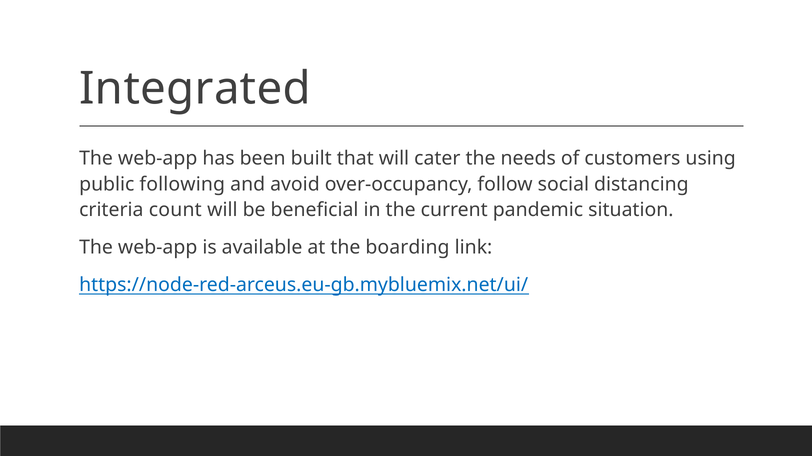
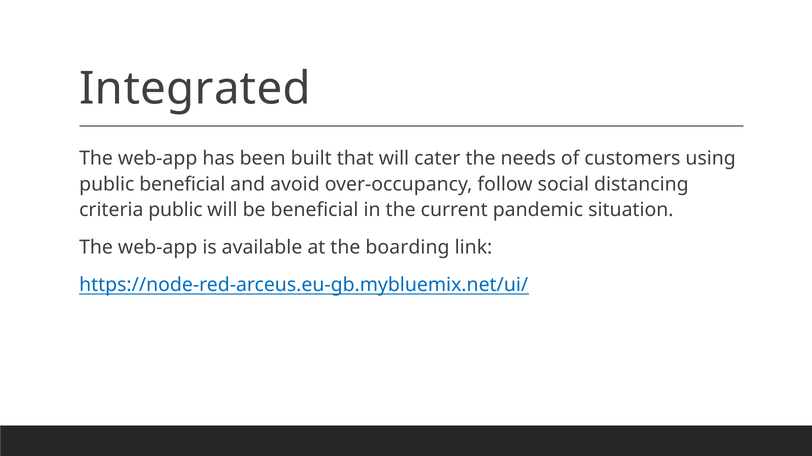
public following: following -> beneficial
criteria count: count -> public
